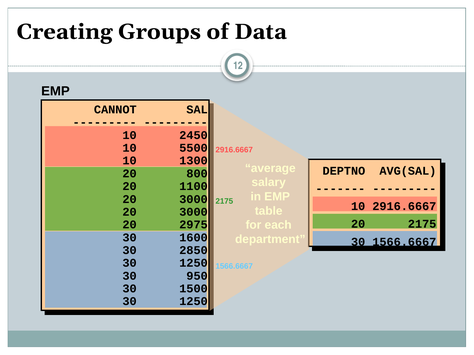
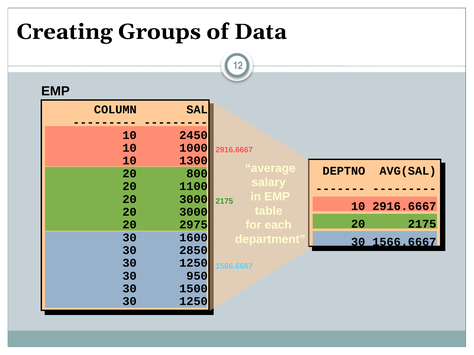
CANNOT: CANNOT -> COLUMN
5500: 5500 -> 1000
